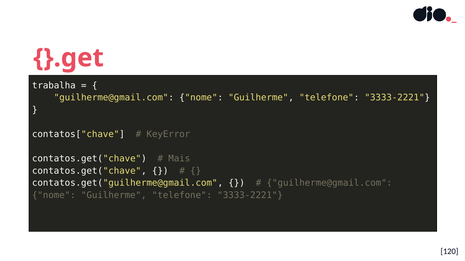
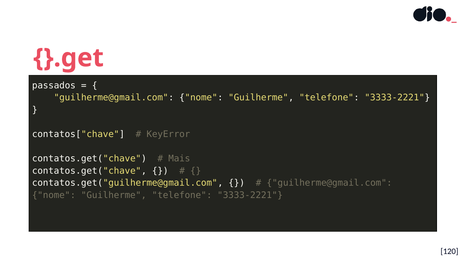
trabalha: trabalha -> passados
